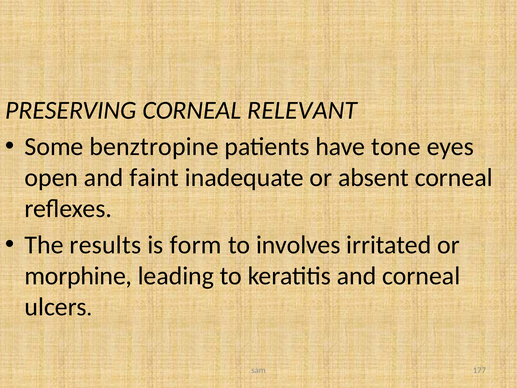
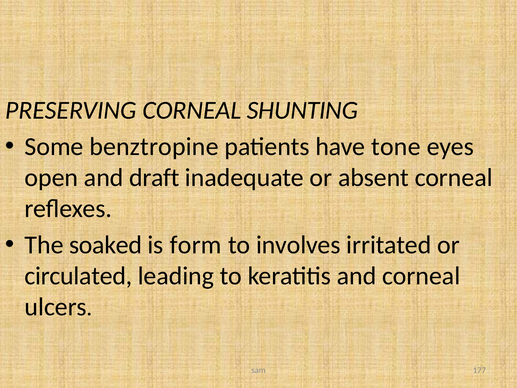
RELEVANT: RELEVANT -> SHUNTING
faint: faint -> draft
results: results -> soaked
morphine: morphine -> circulated
